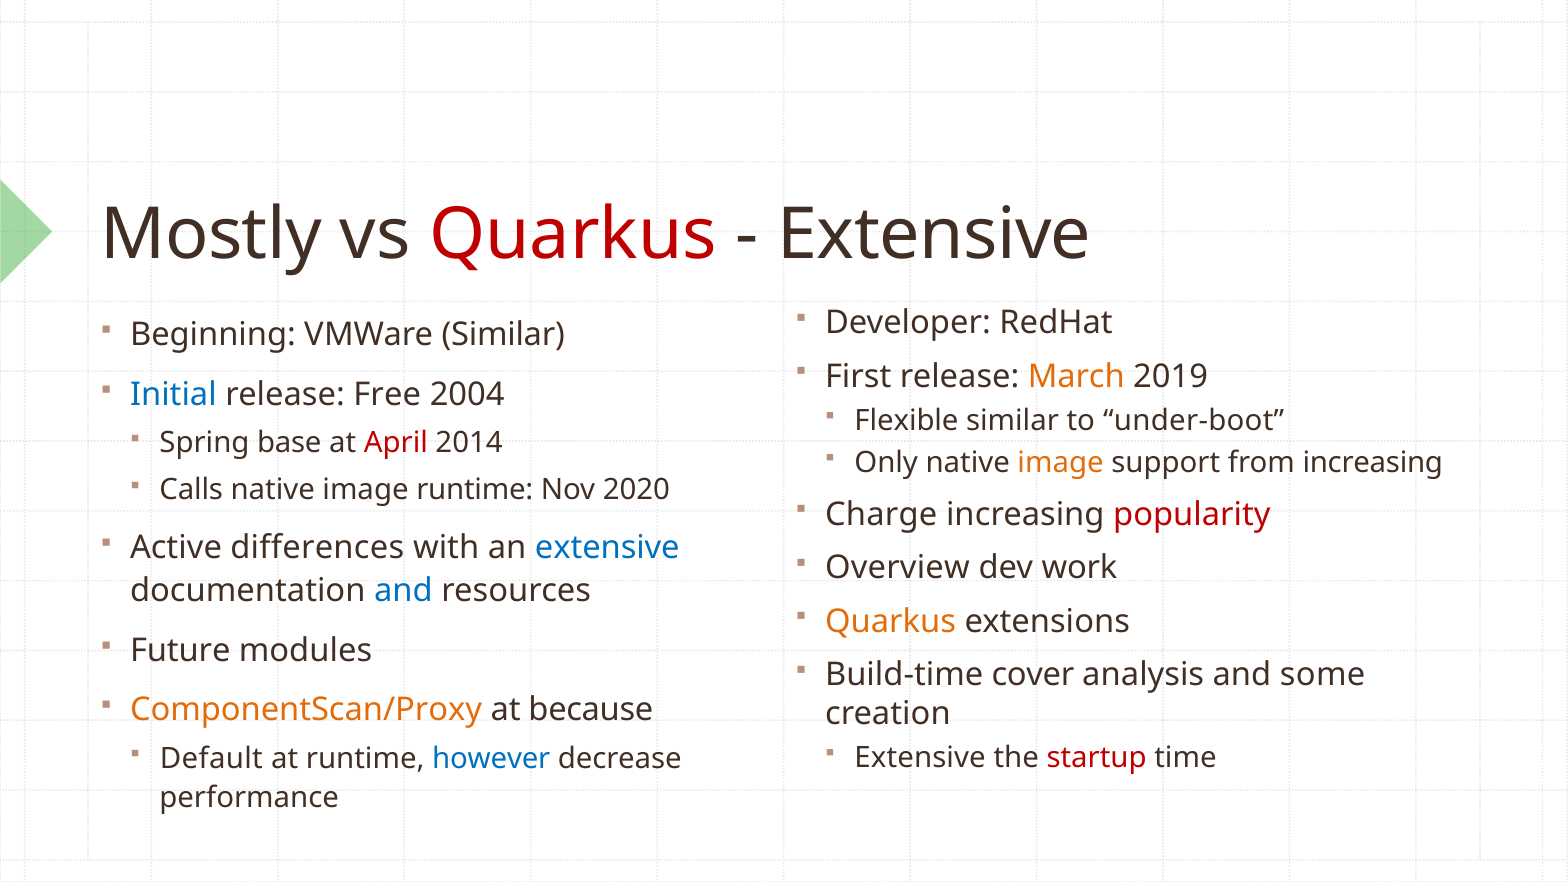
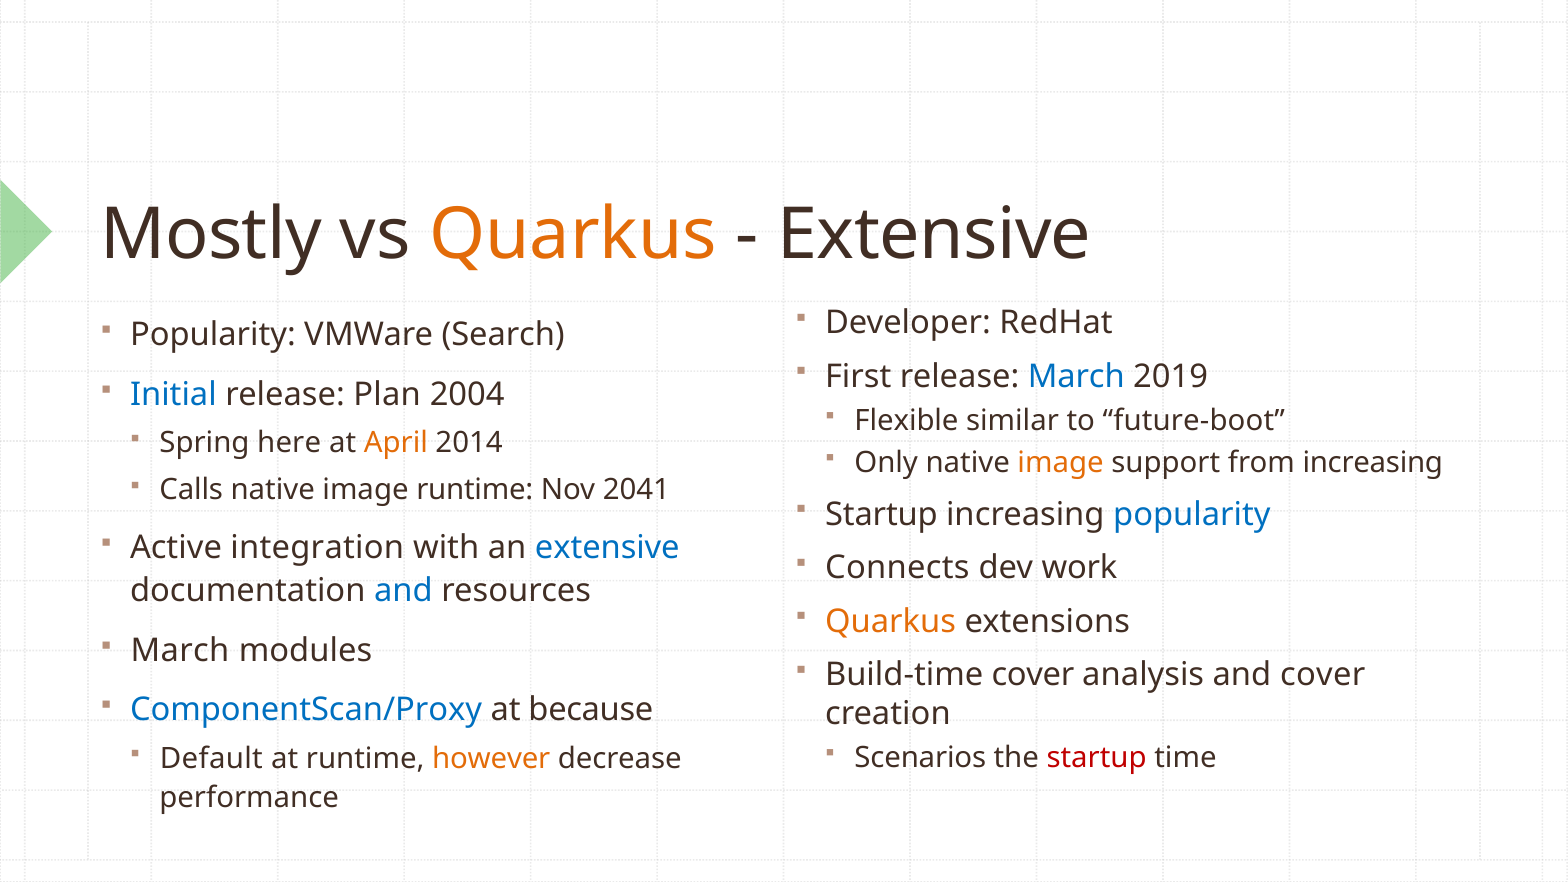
Quarkus at (573, 235) colour: red -> orange
Beginning at (213, 335): Beginning -> Popularity
VMWare Similar: Similar -> Search
March at (1076, 376) colour: orange -> blue
Free: Free -> Plan
under-boot: under-boot -> future-boot
base: base -> here
April colour: red -> orange
2020: 2020 -> 2041
Charge at (881, 514): Charge -> Startup
popularity at (1192, 514) colour: red -> blue
differences: differences -> integration
Overview: Overview -> Connects
Future at (180, 651): Future -> March
and some: some -> cover
ComponentScan/Proxy colour: orange -> blue
Extensive at (920, 757): Extensive -> Scenarios
however colour: blue -> orange
